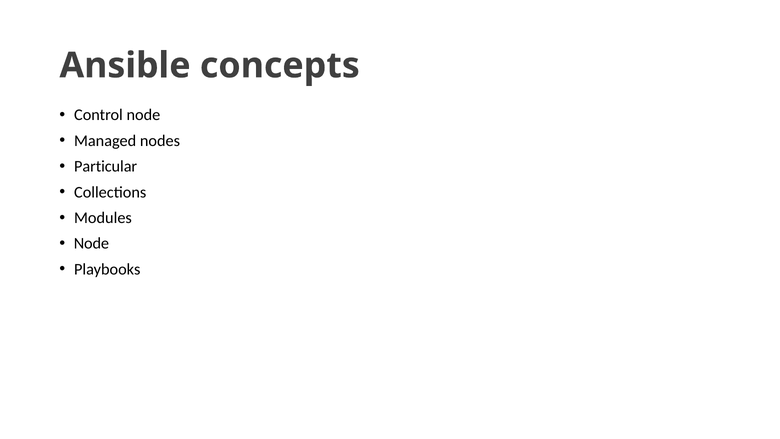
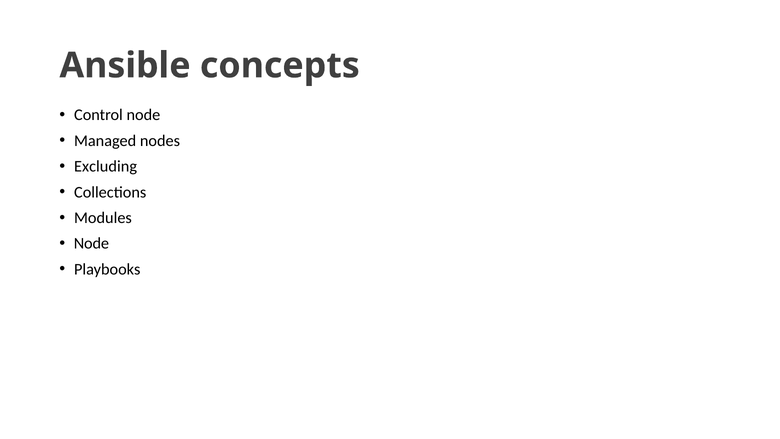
Particular: Particular -> Excluding
